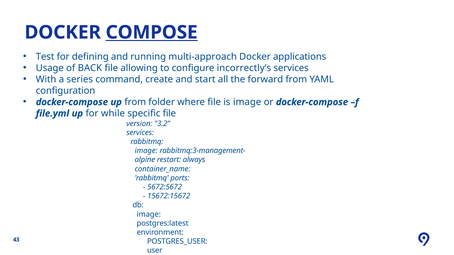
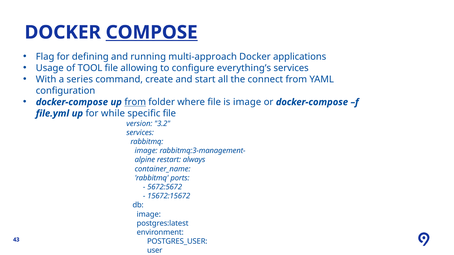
Test: Test -> Flag
BACK: BACK -> TOOL
incorrectly’s: incorrectly’s -> everything’s
forward: forward -> connect
from at (135, 102) underline: none -> present
